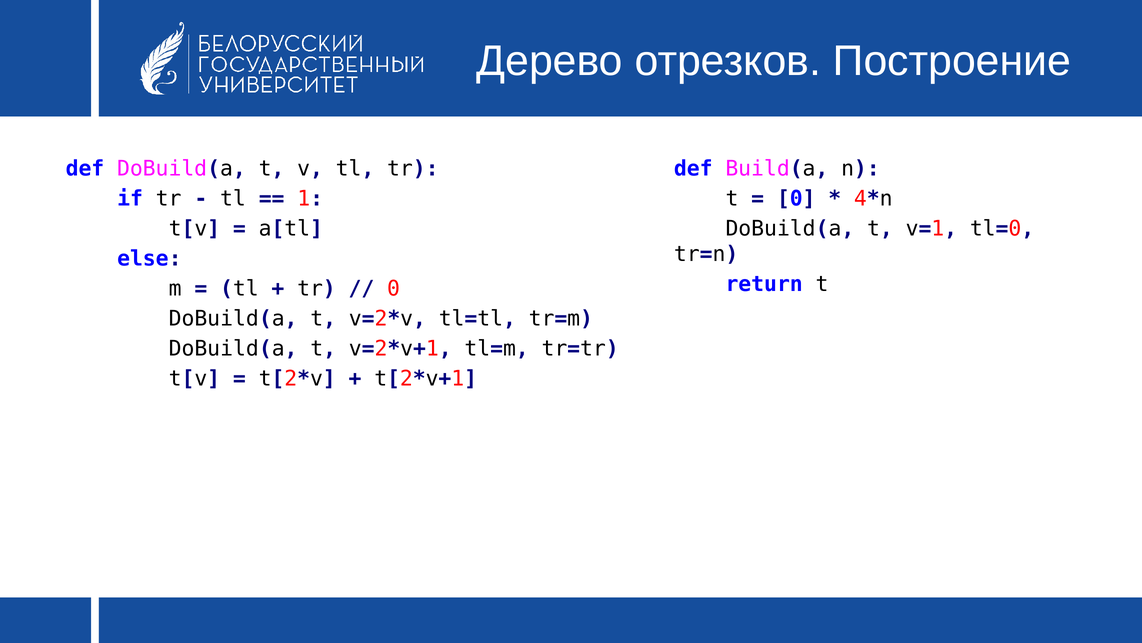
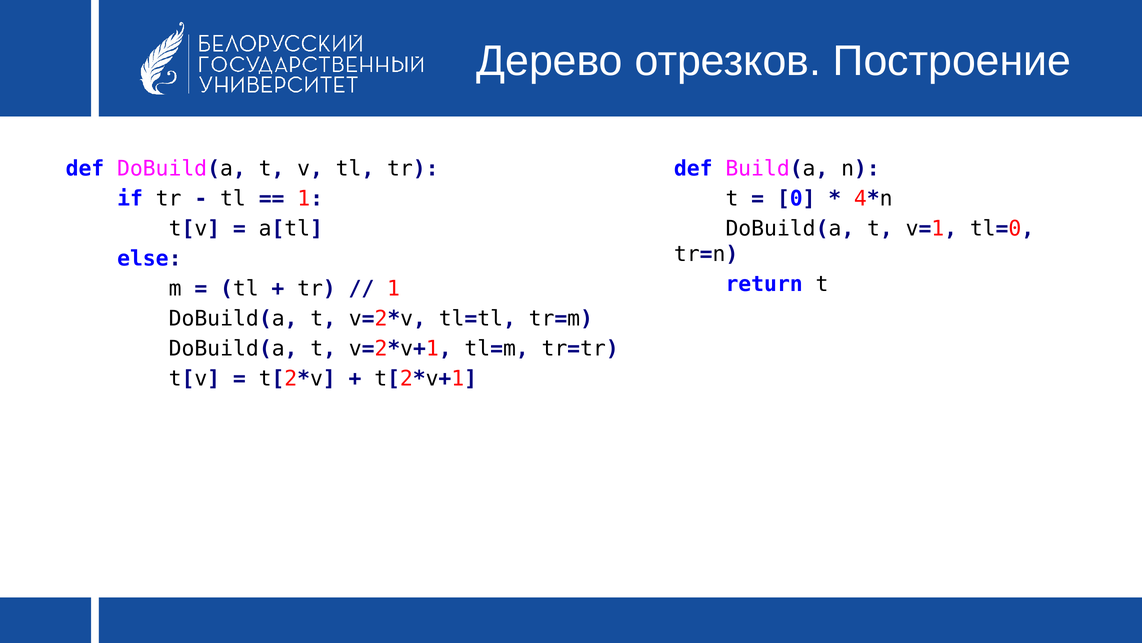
0 at (394, 288): 0 -> 1
